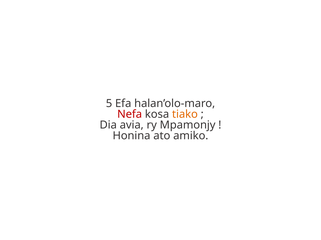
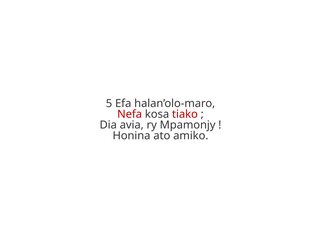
tiako colour: orange -> red
